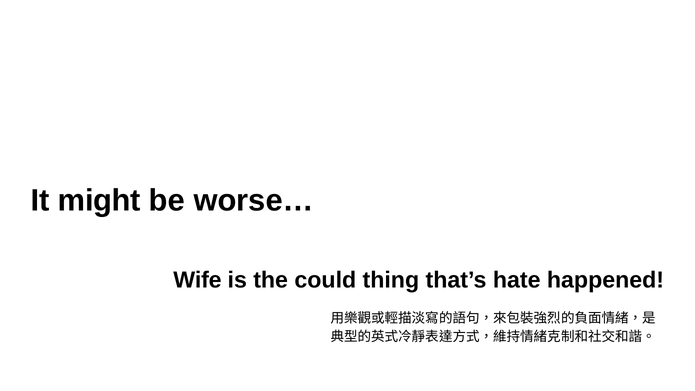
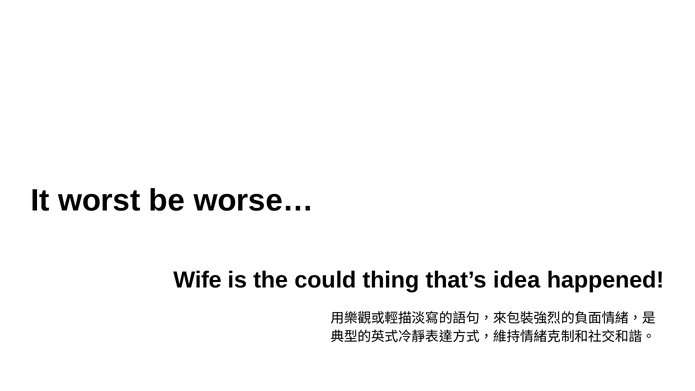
might: might -> worst
hate: hate -> idea
